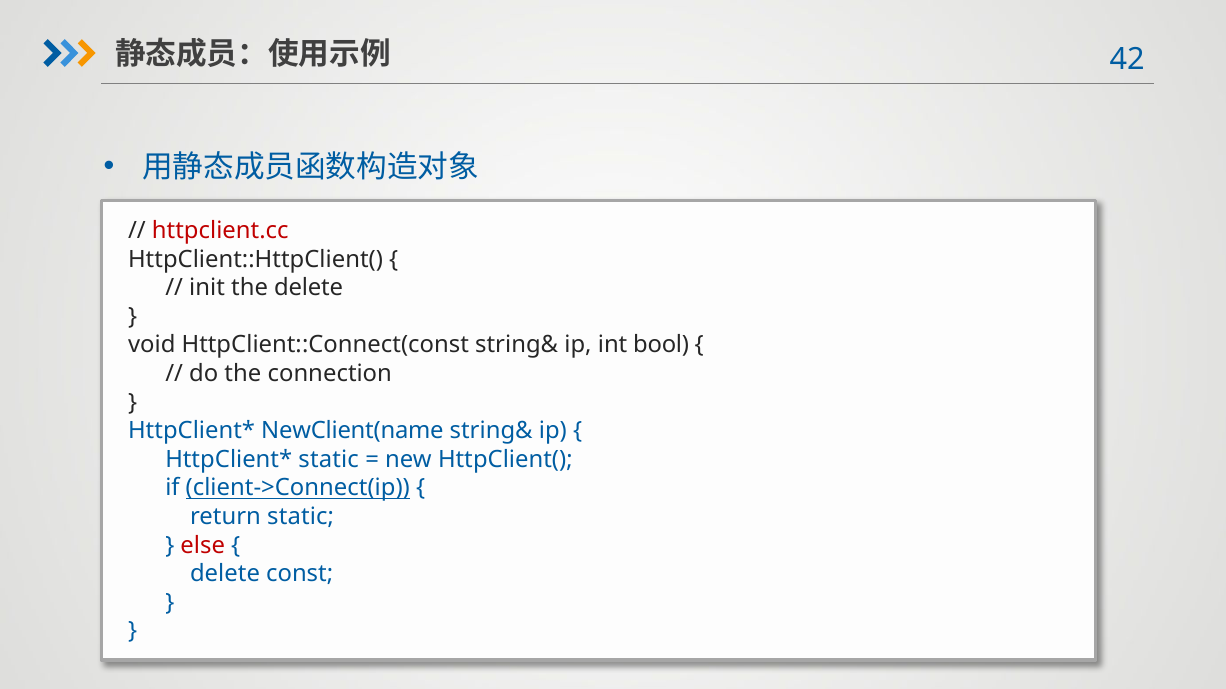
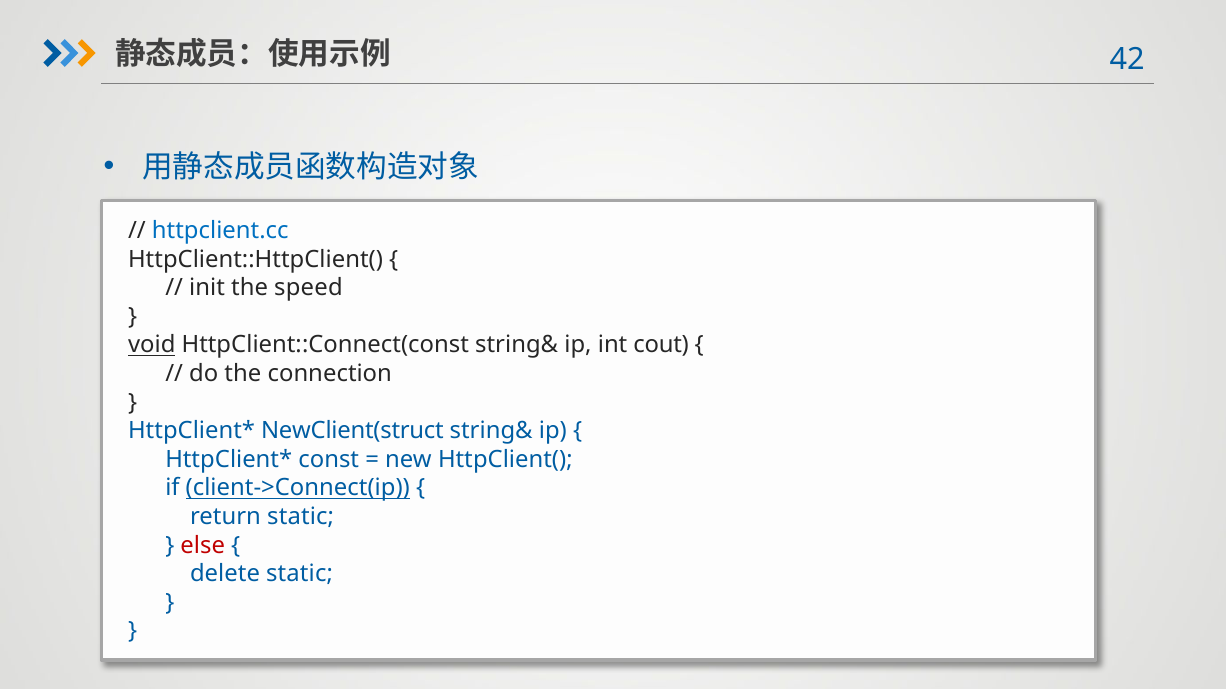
httpclient.cc colour: red -> blue
the delete: delete -> speed
void underline: none -> present
bool: bool -> cout
NewClient(name: NewClient(name -> NewClient(struct
static at (329, 460): static -> const
delete const: const -> static
